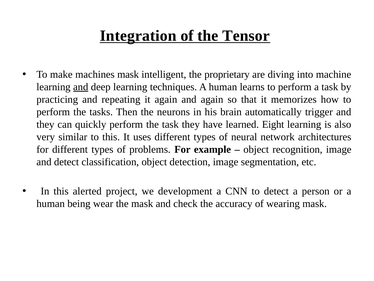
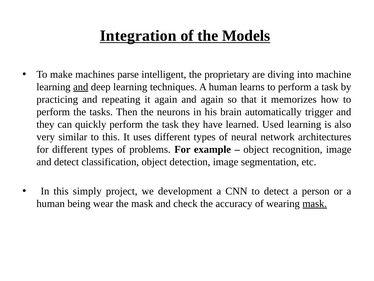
Tensor: Tensor -> Models
machines mask: mask -> parse
Eight: Eight -> Used
alerted: alerted -> simply
mask at (315, 203) underline: none -> present
